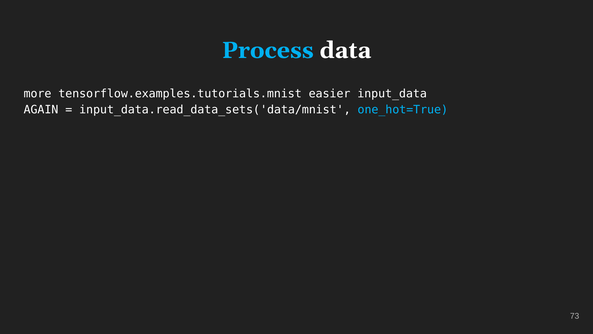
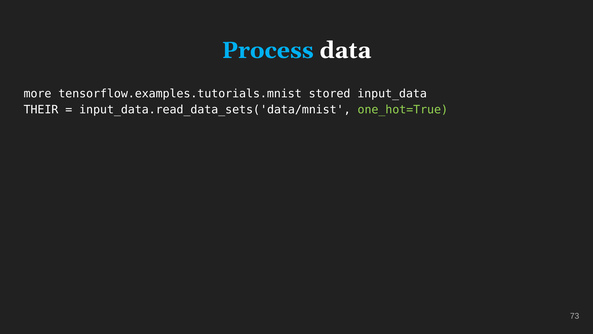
easier: easier -> stored
AGAIN: AGAIN -> THEIR
one_hot=True colour: light blue -> light green
